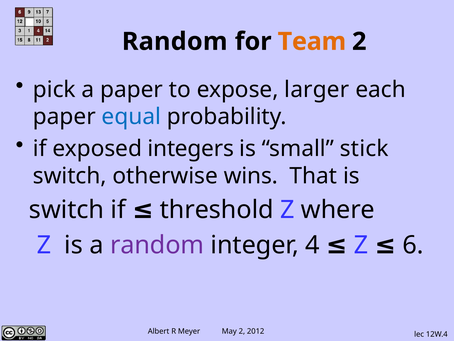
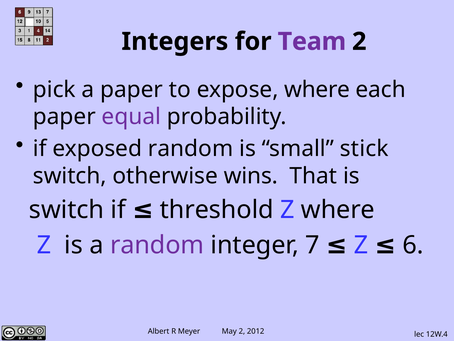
Random at (175, 41): Random -> Integers
Team colour: orange -> purple
expose larger: larger -> where
equal colour: blue -> purple
exposed integers: integers -> random
4: 4 -> 7
